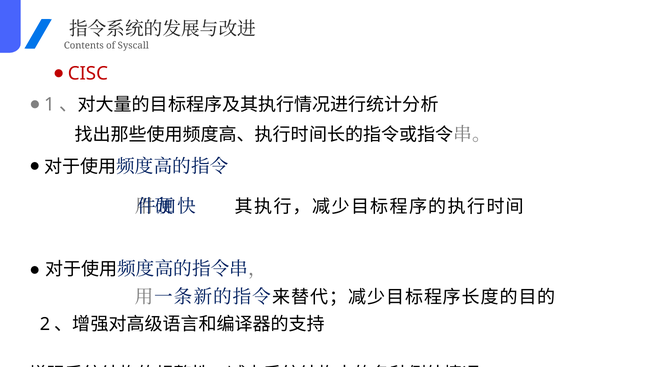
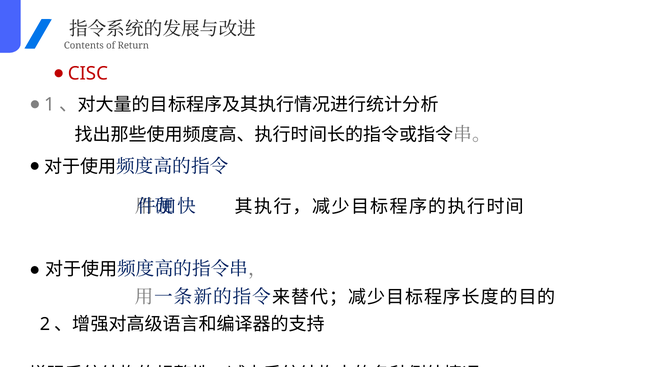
Syscall: Syscall -> Return
